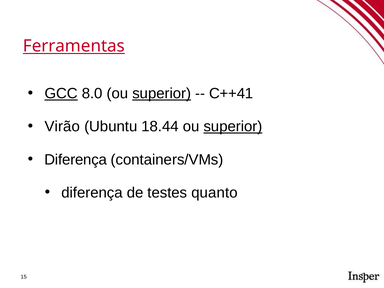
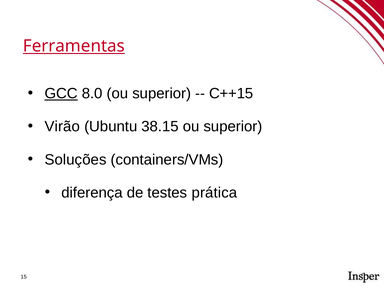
superior at (162, 94) underline: present -> none
C++41: C++41 -> C++15
18.44: 18.44 -> 38.15
superior at (233, 127) underline: present -> none
Diferença at (76, 160): Diferença -> Soluções
quanto: quanto -> prática
